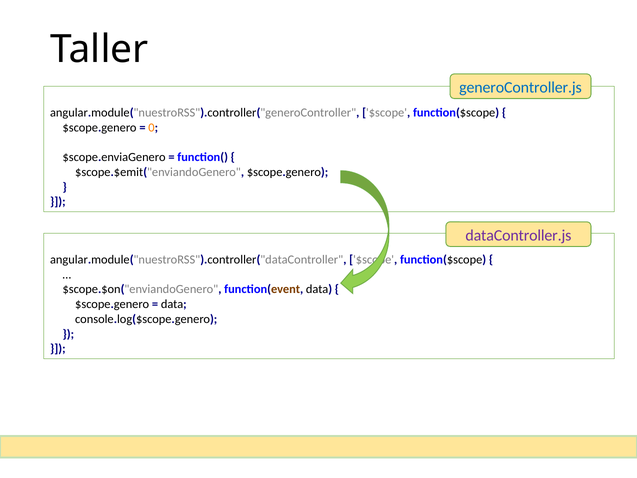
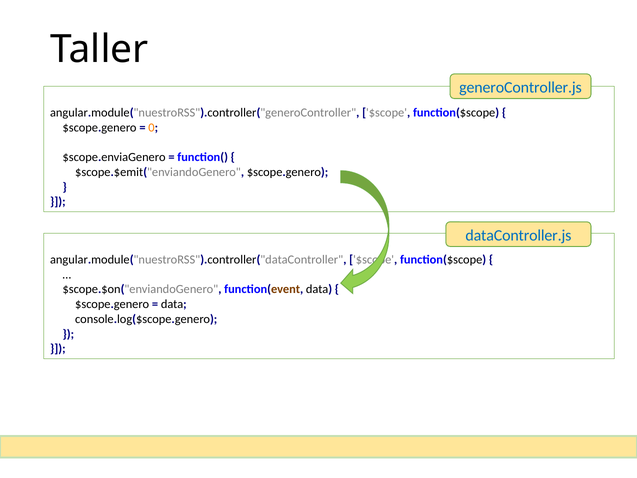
dataController.js colour: purple -> blue
